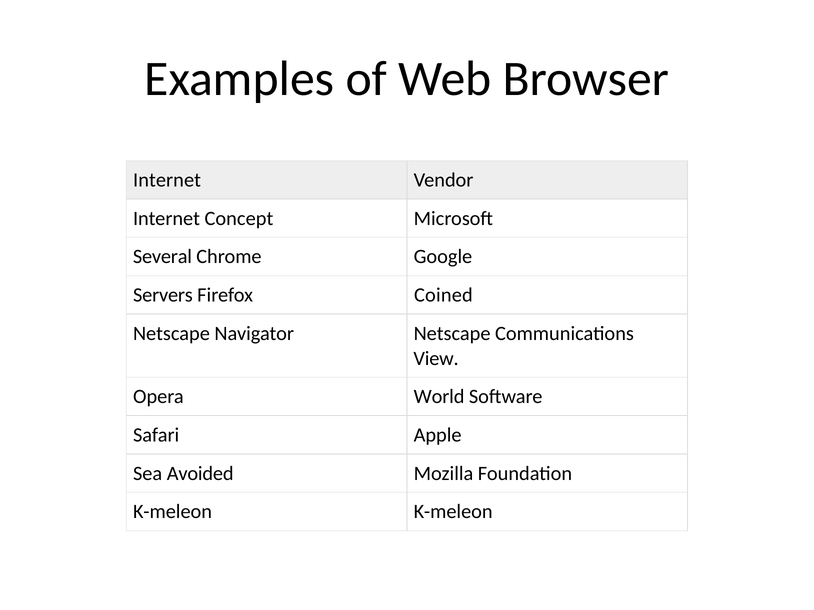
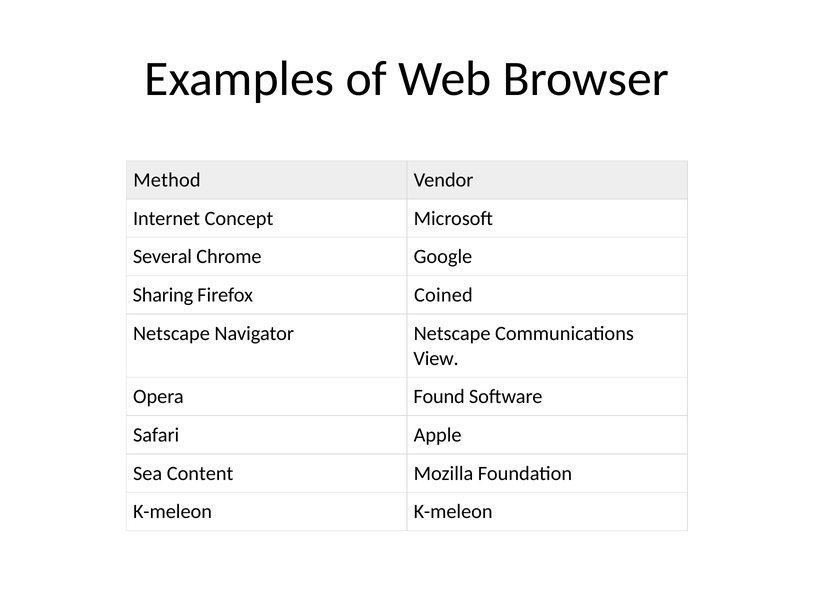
Internet at (167, 180): Internet -> Method
Servers: Servers -> Sharing
World: World -> Found
Avoided: Avoided -> Content
